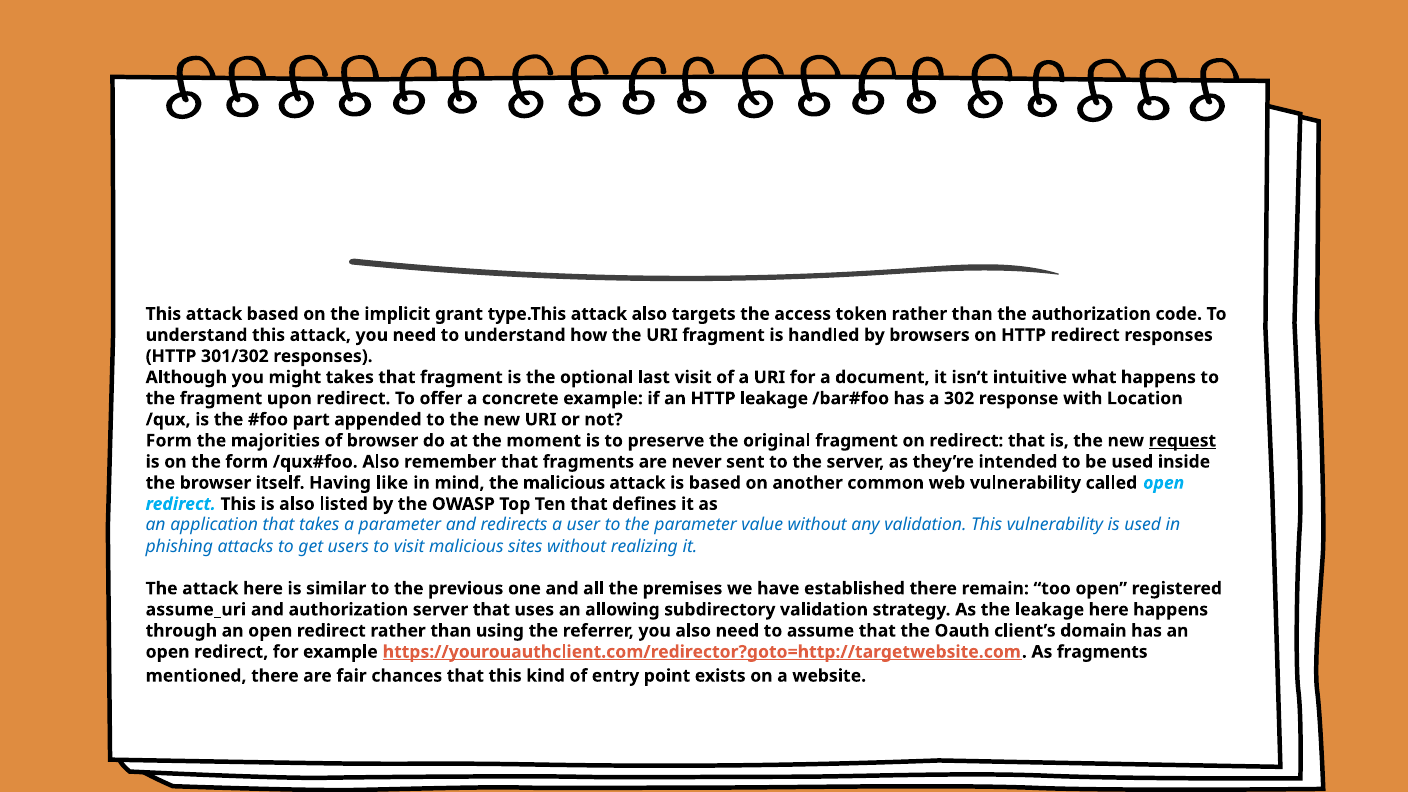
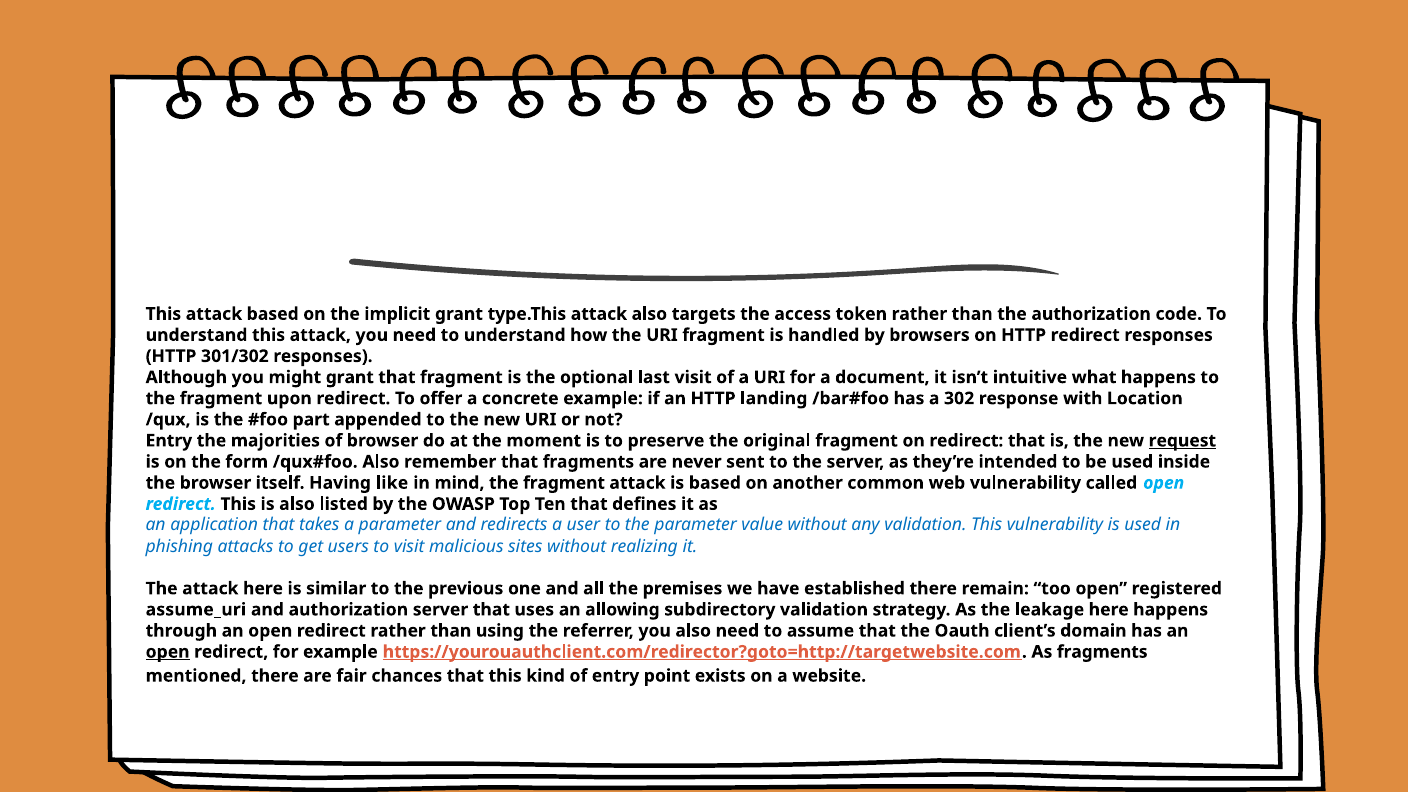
might takes: takes -> grant
HTTP leakage: leakage -> landing
Form at (169, 441): Form -> Entry
mind the malicious: malicious -> fragment
open at (168, 652) underline: none -> present
